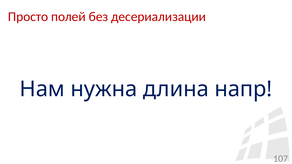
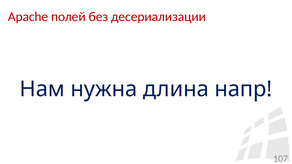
Просто: Просто -> Apache
